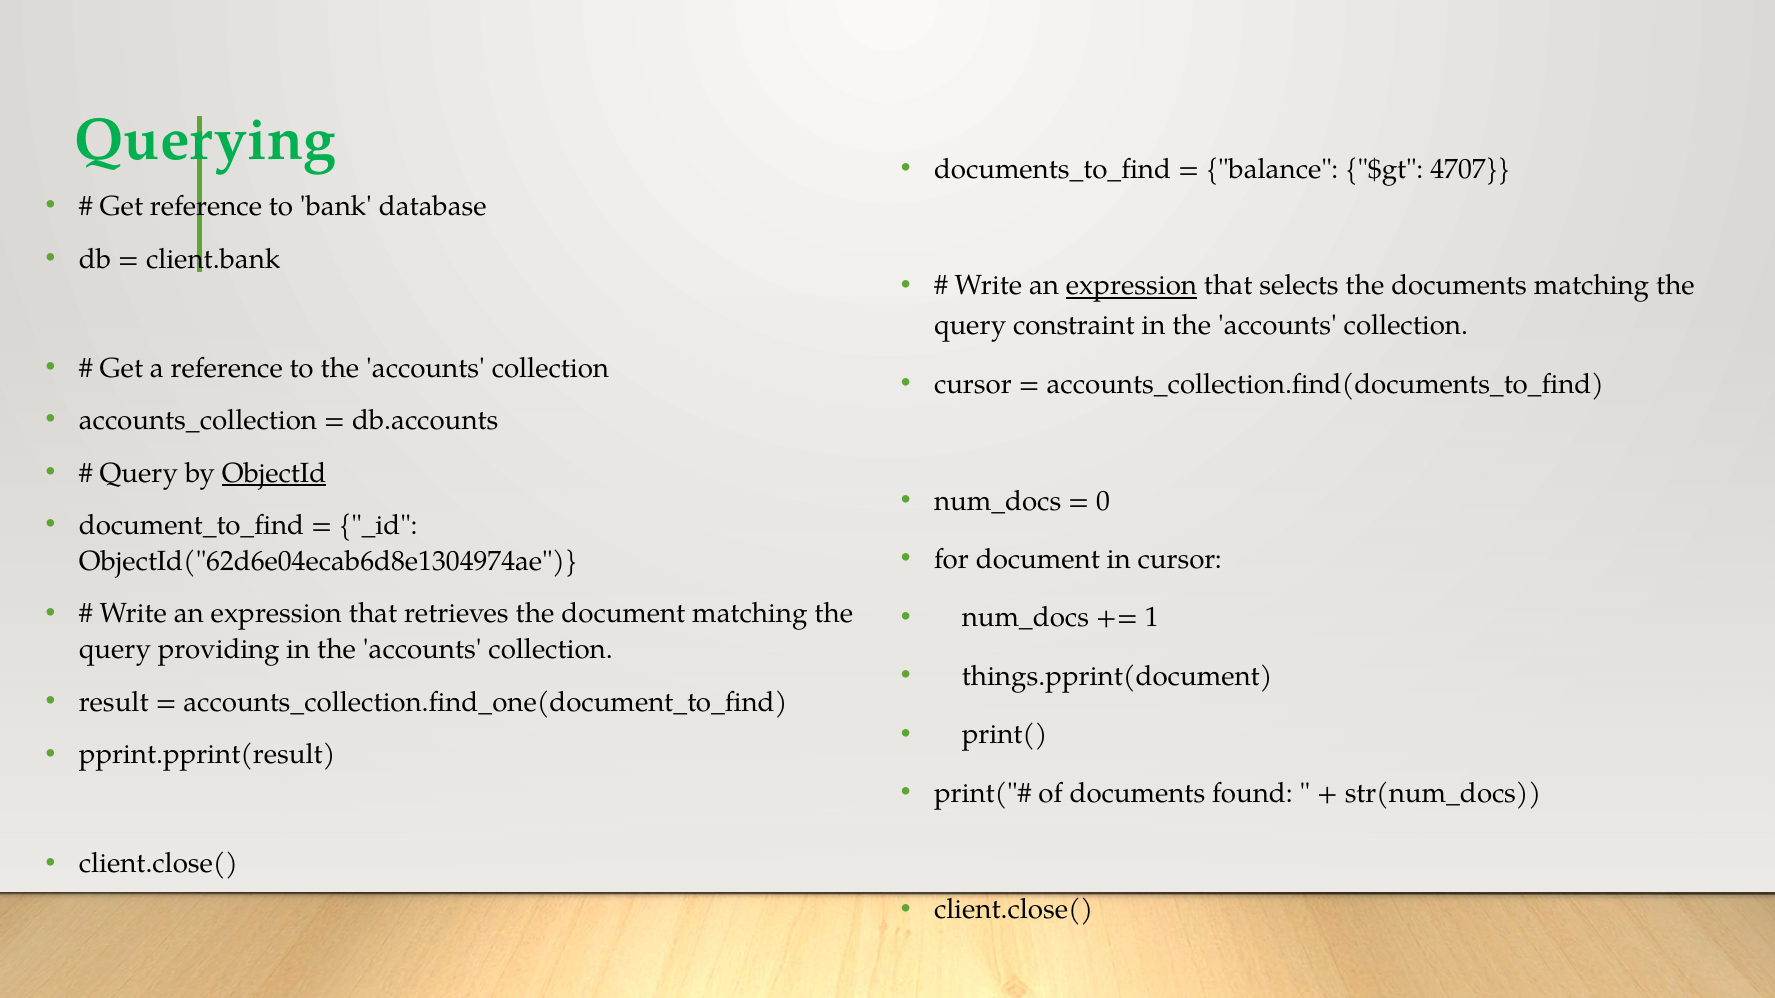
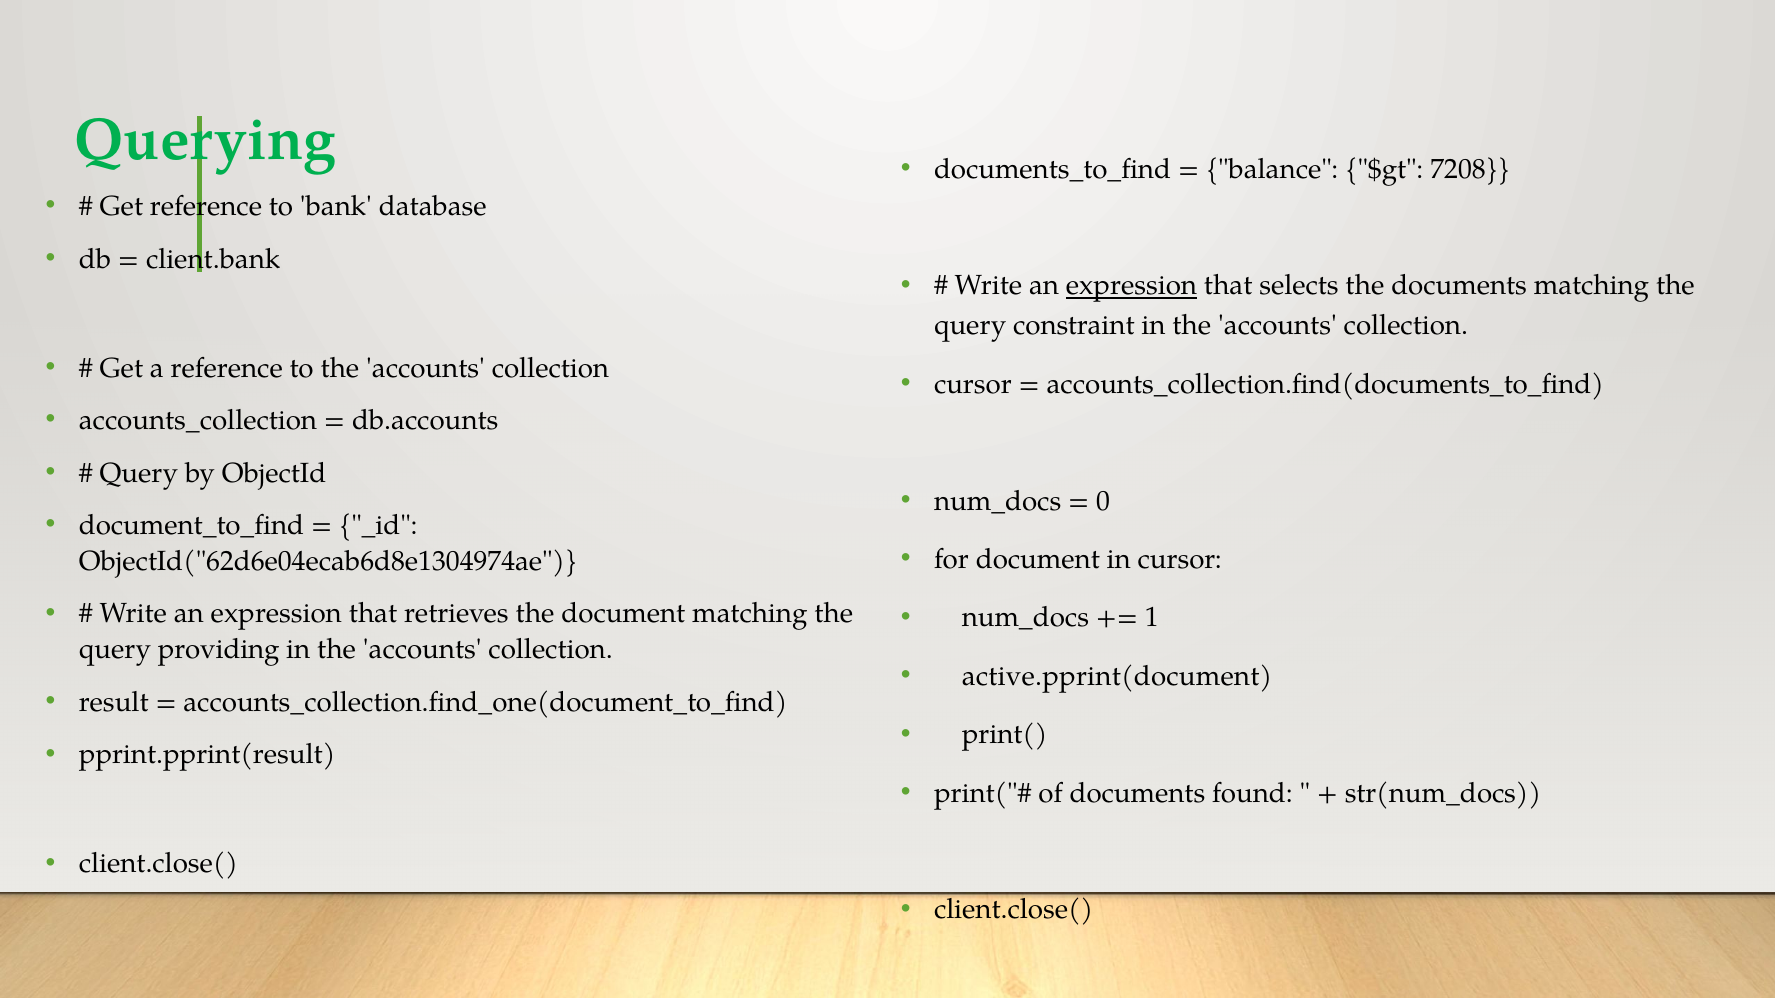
4707: 4707 -> 7208
ObjectId underline: present -> none
things.pprint(document: things.pprint(document -> active.pprint(document
